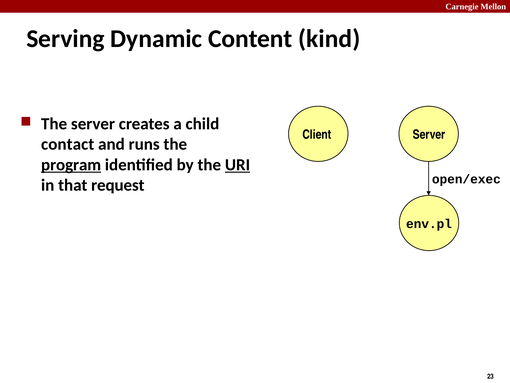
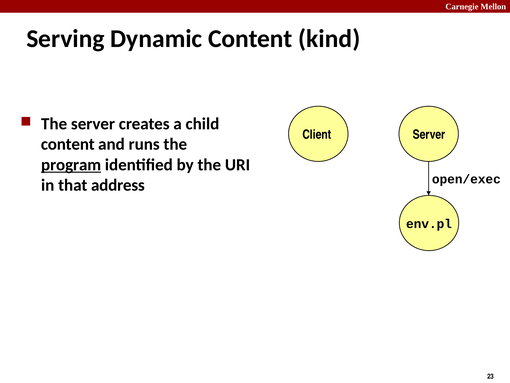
contact at (68, 144): contact -> content
URI underline: present -> none
request: request -> address
